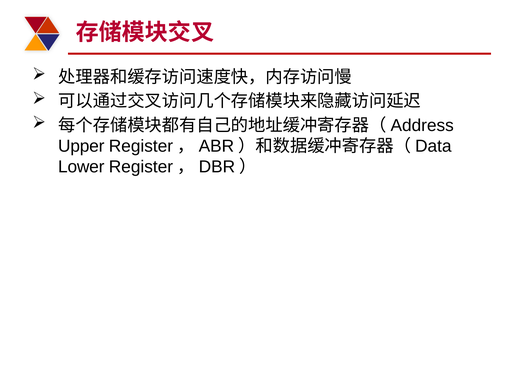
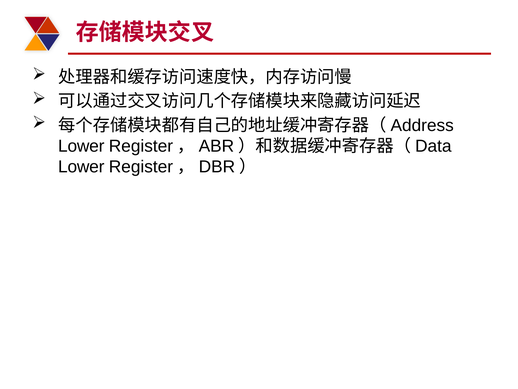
Upper at (81, 146): Upper -> Lower
